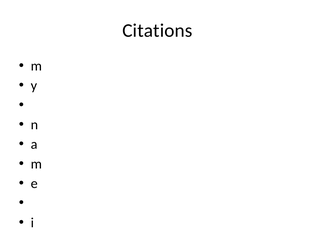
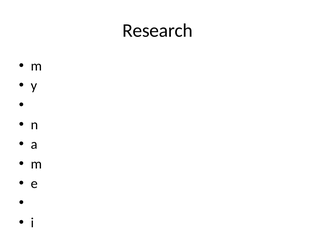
Citations: Citations -> Research
